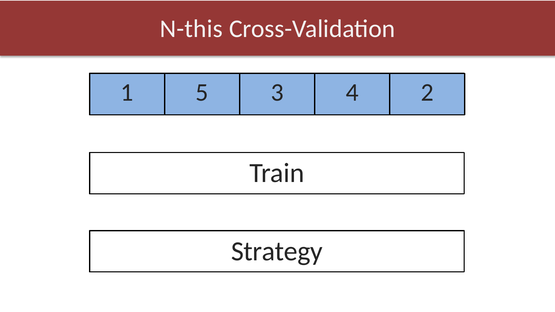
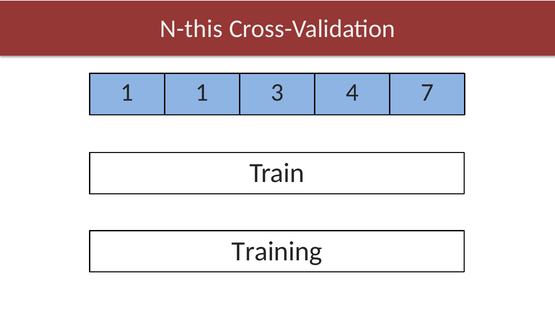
1 5: 5 -> 1
2: 2 -> 7
Strategy: Strategy -> Training
